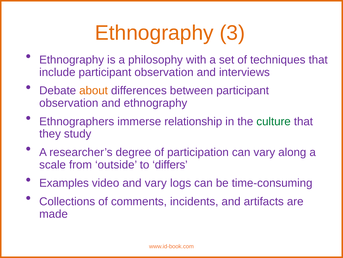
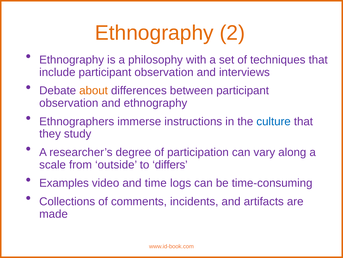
3: 3 -> 2
relationship: relationship -> instructions
culture colour: green -> blue
and vary: vary -> time
